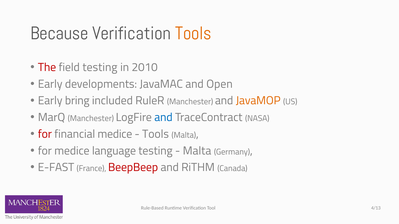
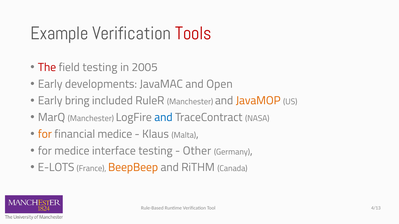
Because: Because -> Example
Tools at (193, 34) colour: orange -> red
2010: 2010 -> 2005
for at (45, 134) colour: red -> orange
Tools at (156, 134): Tools -> Klaus
language: language -> interface
Malta at (197, 151): Malta -> Other
E-FAST: E-FAST -> E-LOTS
BeepBeep colour: red -> orange
